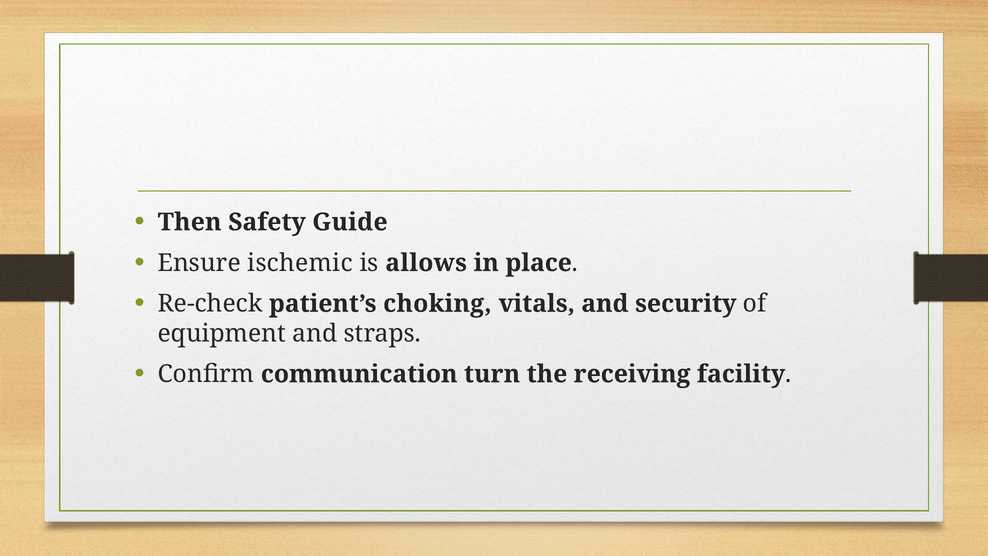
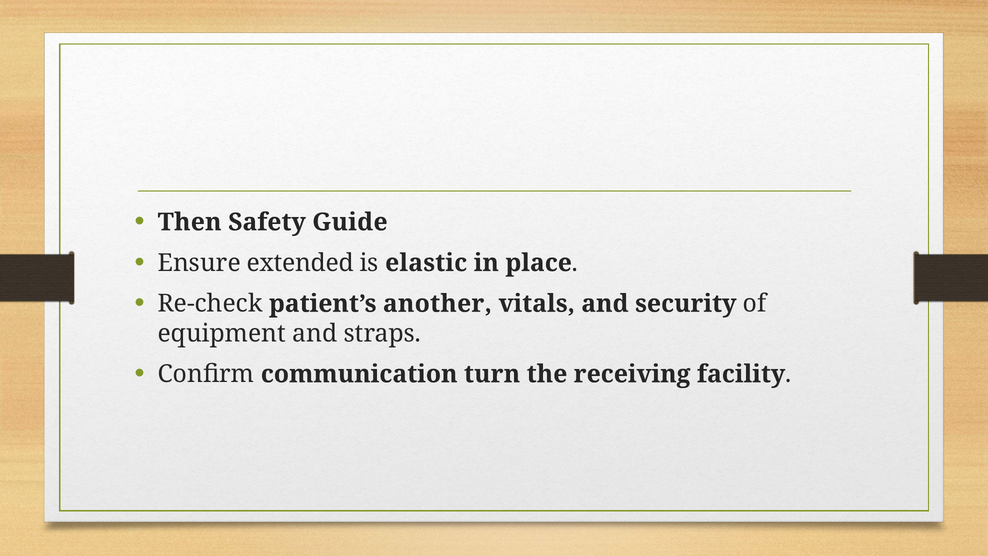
ischemic: ischemic -> extended
allows: allows -> elastic
choking: choking -> another
